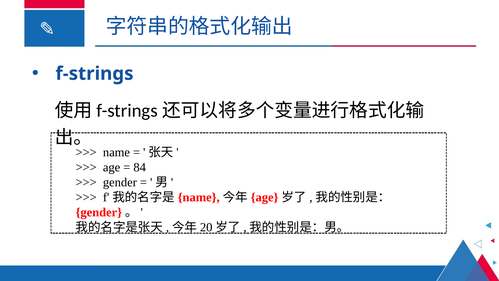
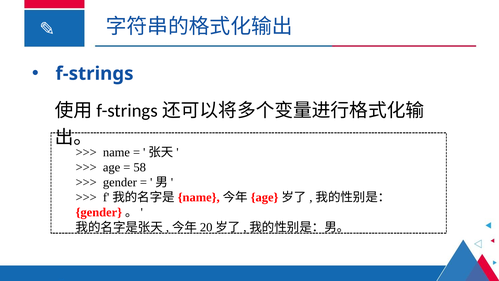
84: 84 -> 58
